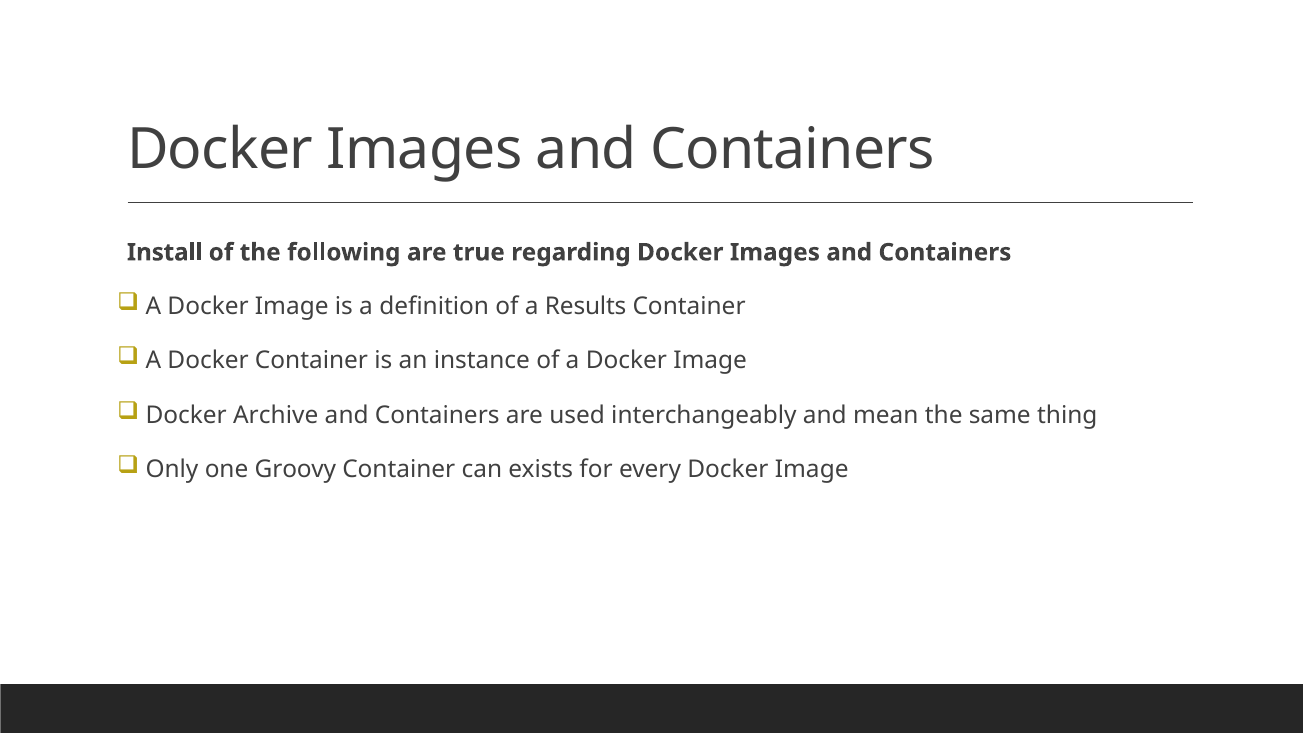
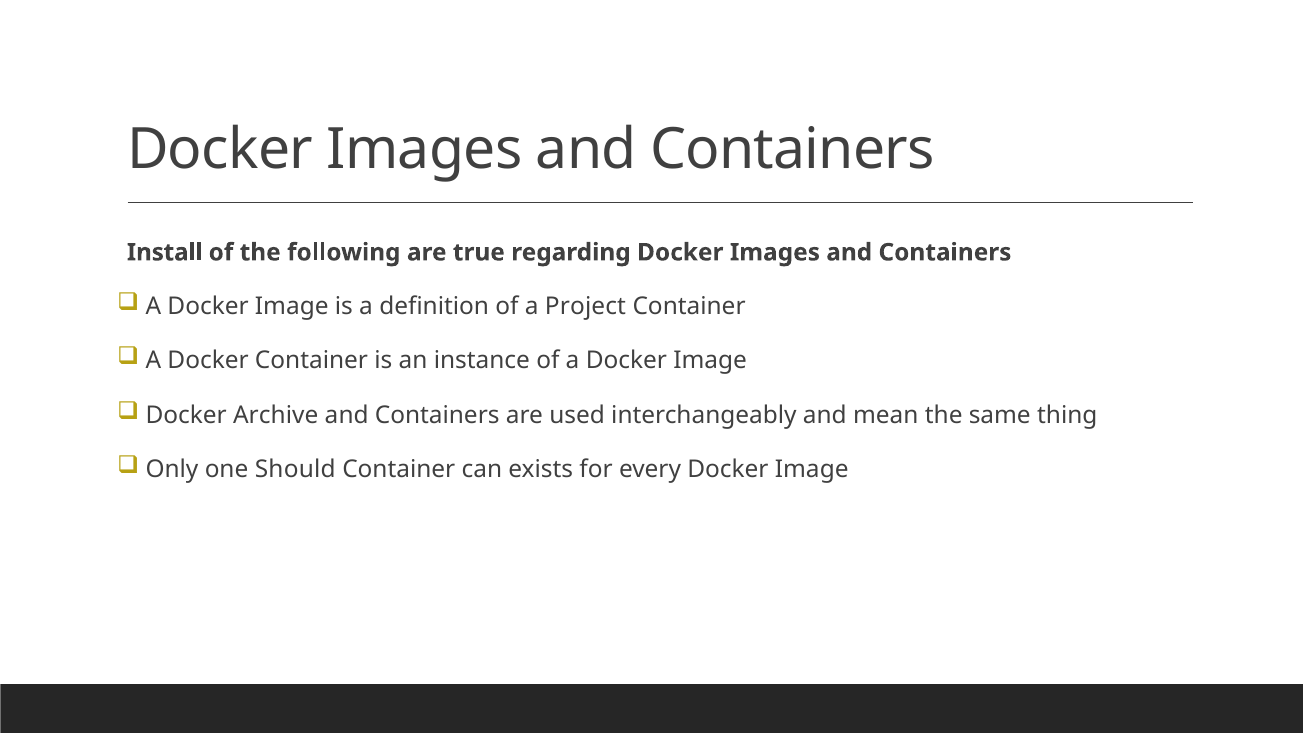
Results: Results -> Project
Groovy: Groovy -> Should
